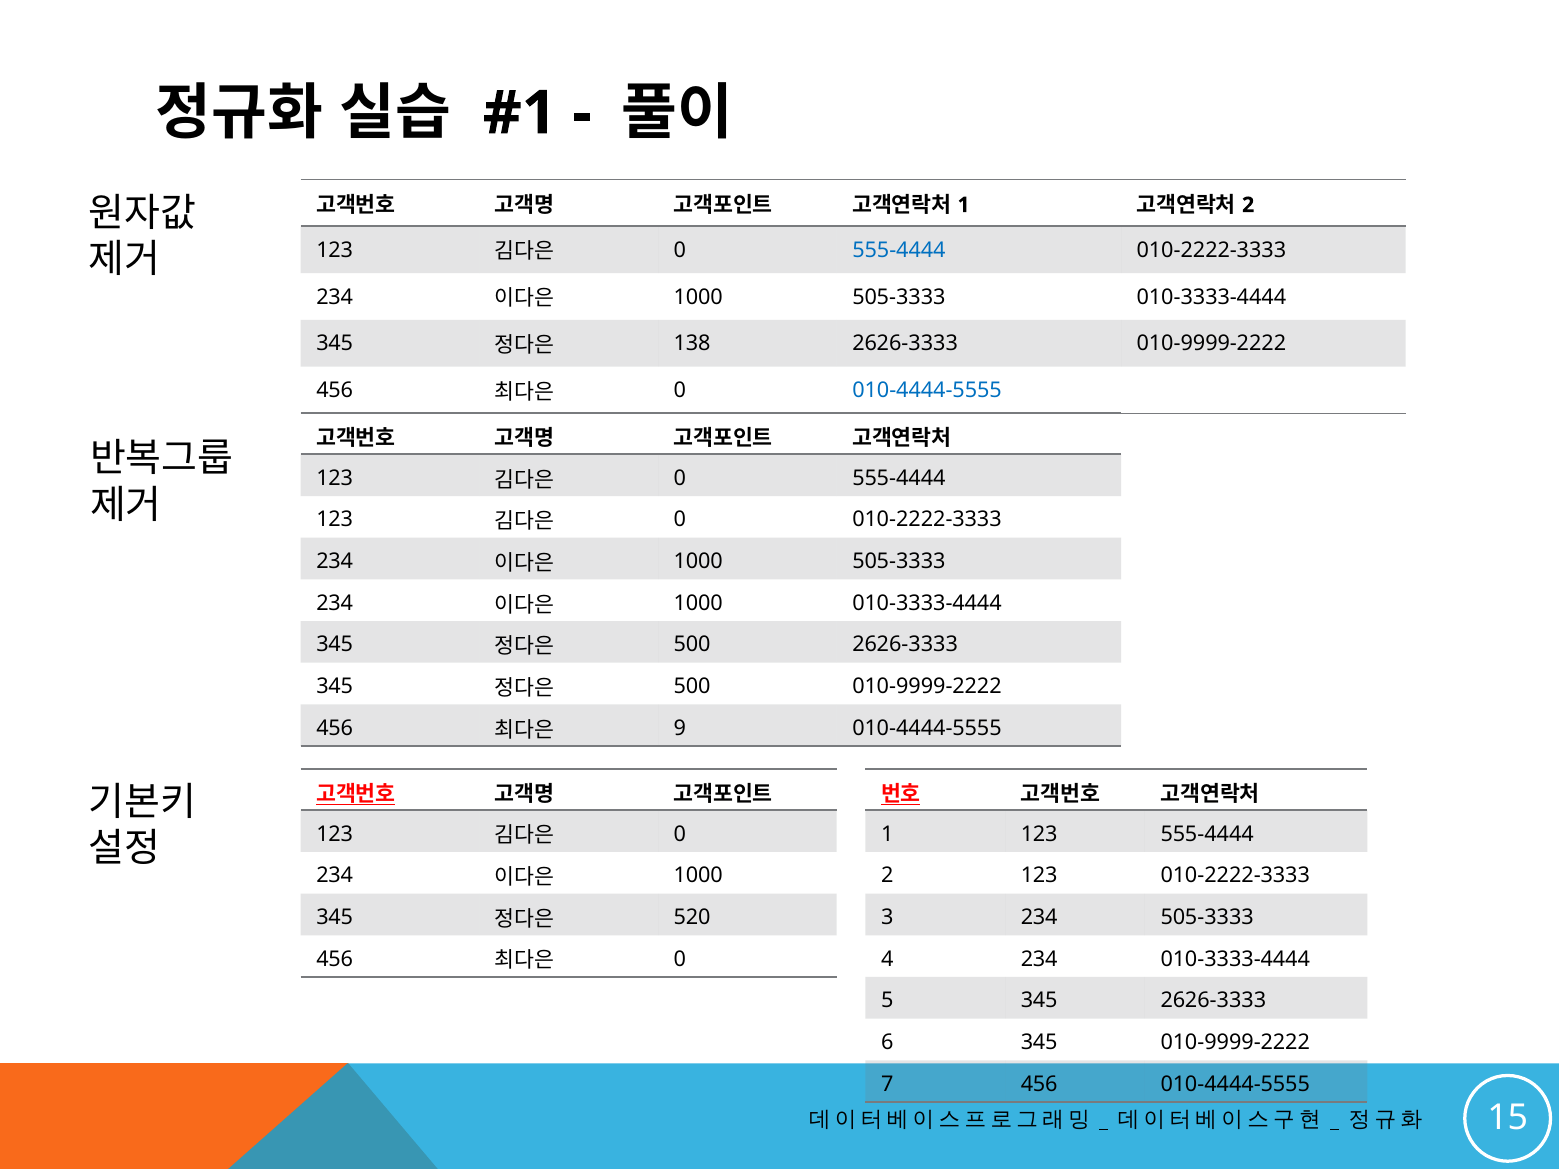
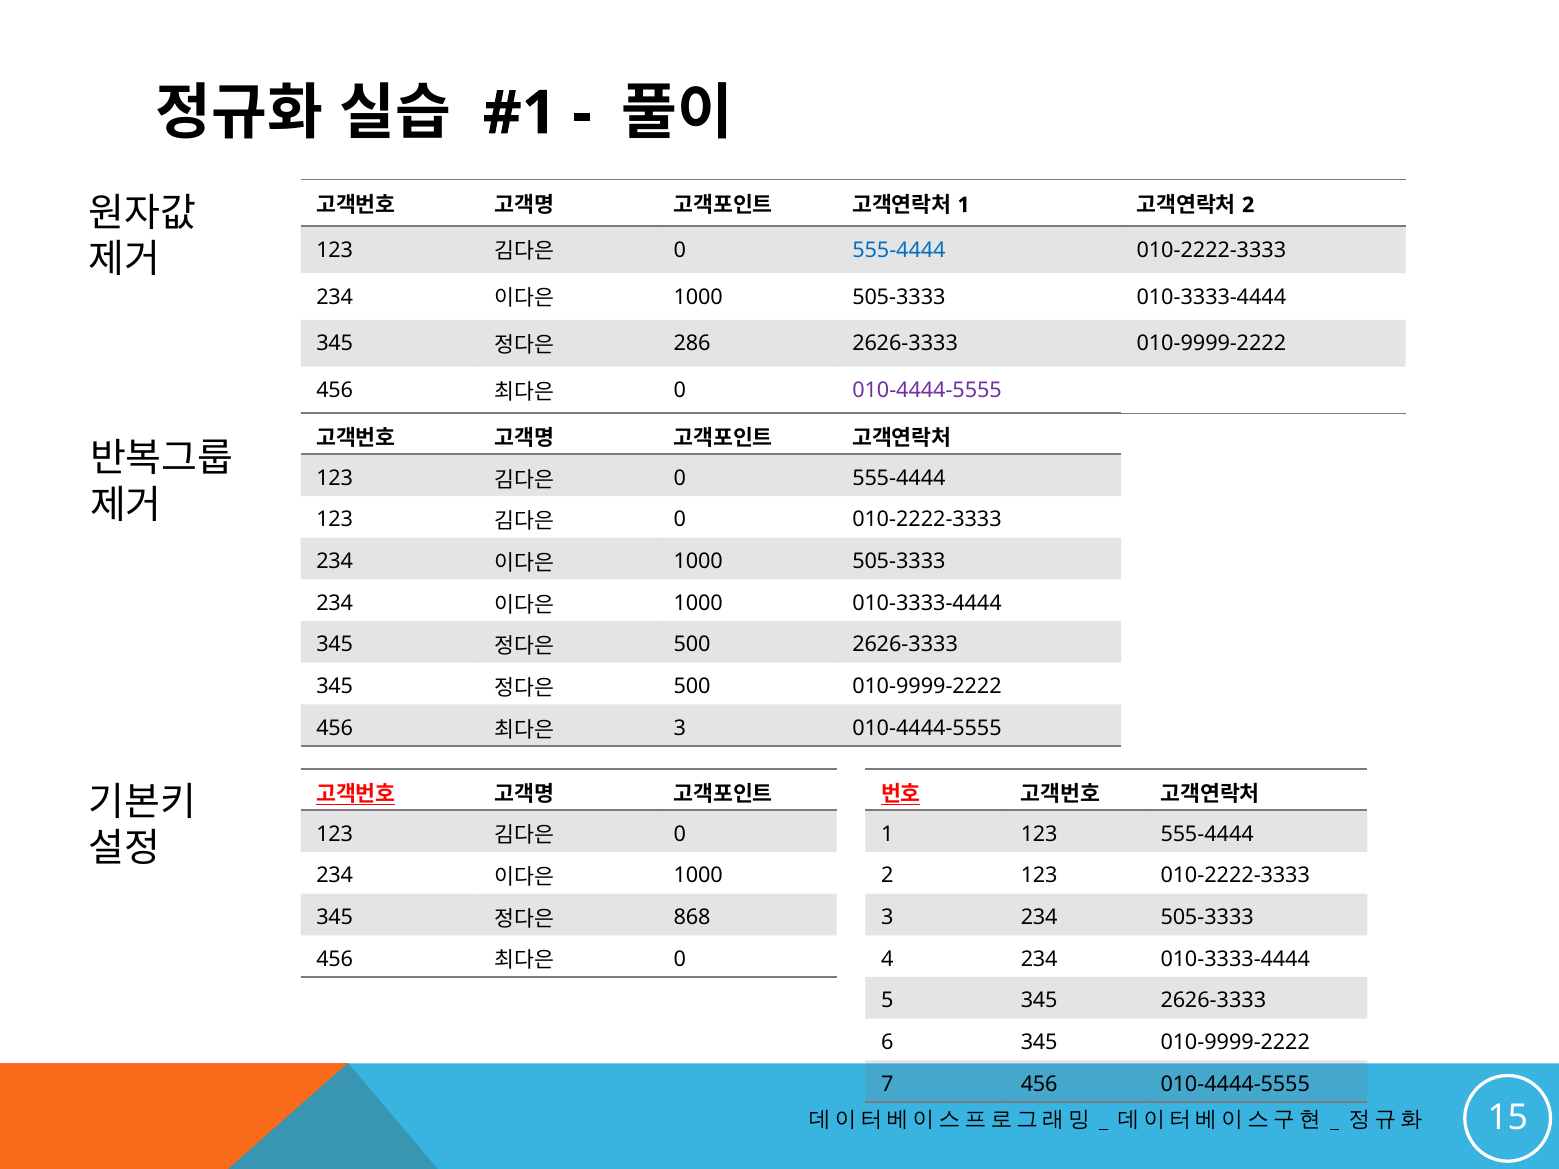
138: 138 -> 286
010-4444-5555 at (927, 391) colour: blue -> purple
9 at (680, 728): 9 -> 3
520: 520 -> 868
